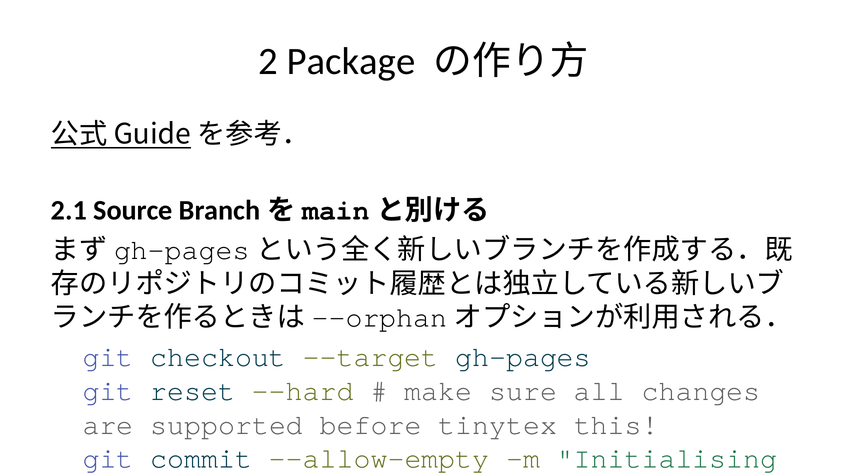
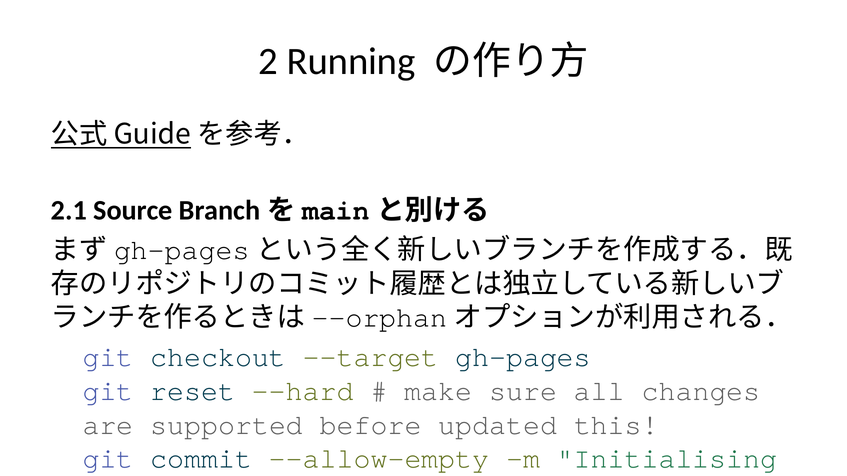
Package: Package -> Running
before tinytex: tinytex -> updated
